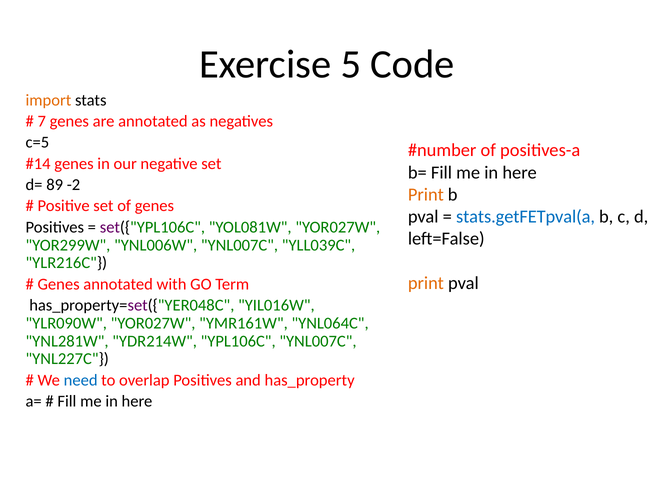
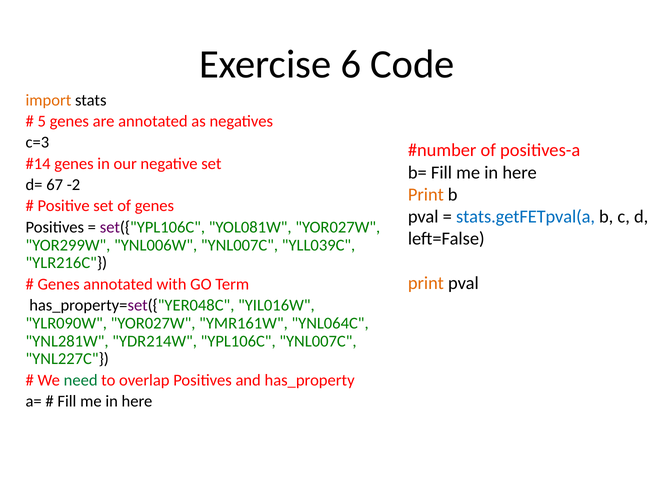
5: 5 -> 6
7: 7 -> 5
c=5: c=5 -> c=3
89: 89 -> 67
need colour: blue -> green
